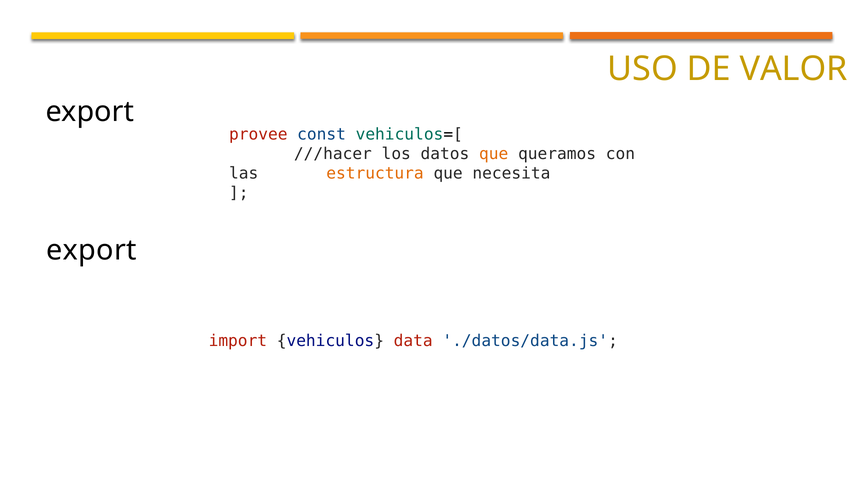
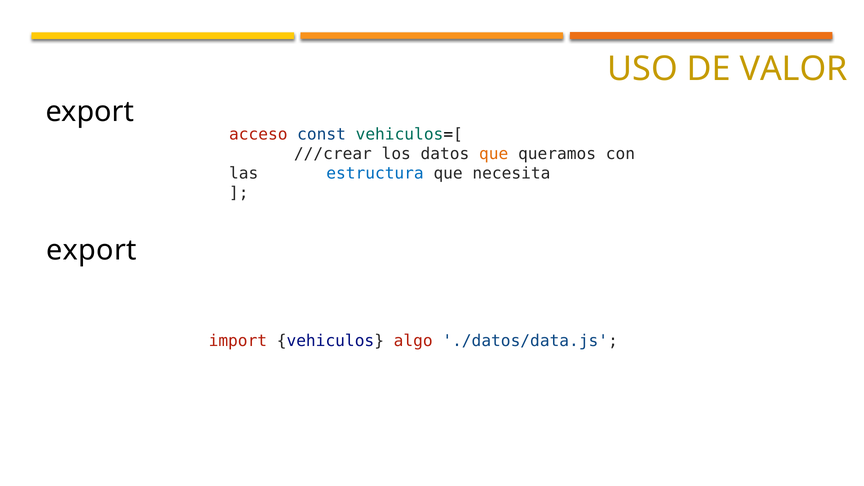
provee: provee -> acceso
///hacer: ///hacer -> ///crear
estructura colour: orange -> blue
data: data -> algo
